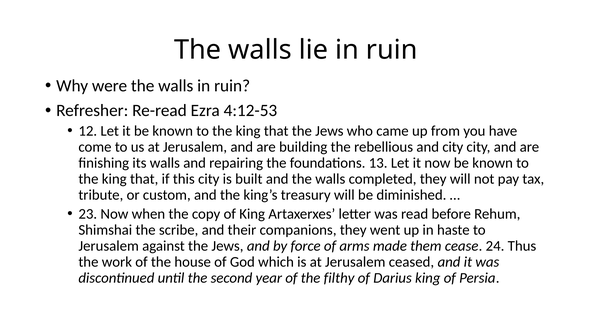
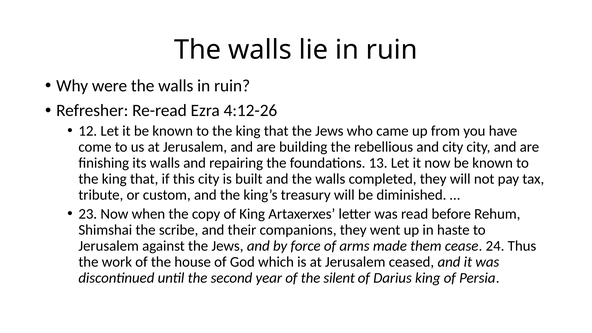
4:12-53: 4:12-53 -> 4:12-26
filthy: filthy -> silent
